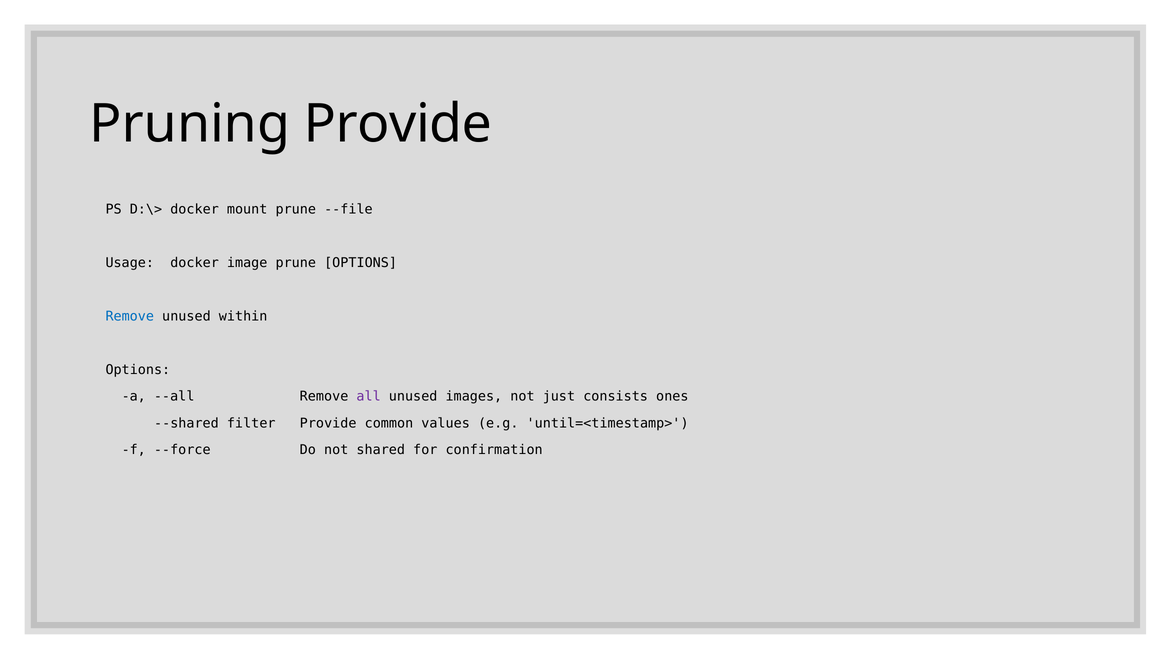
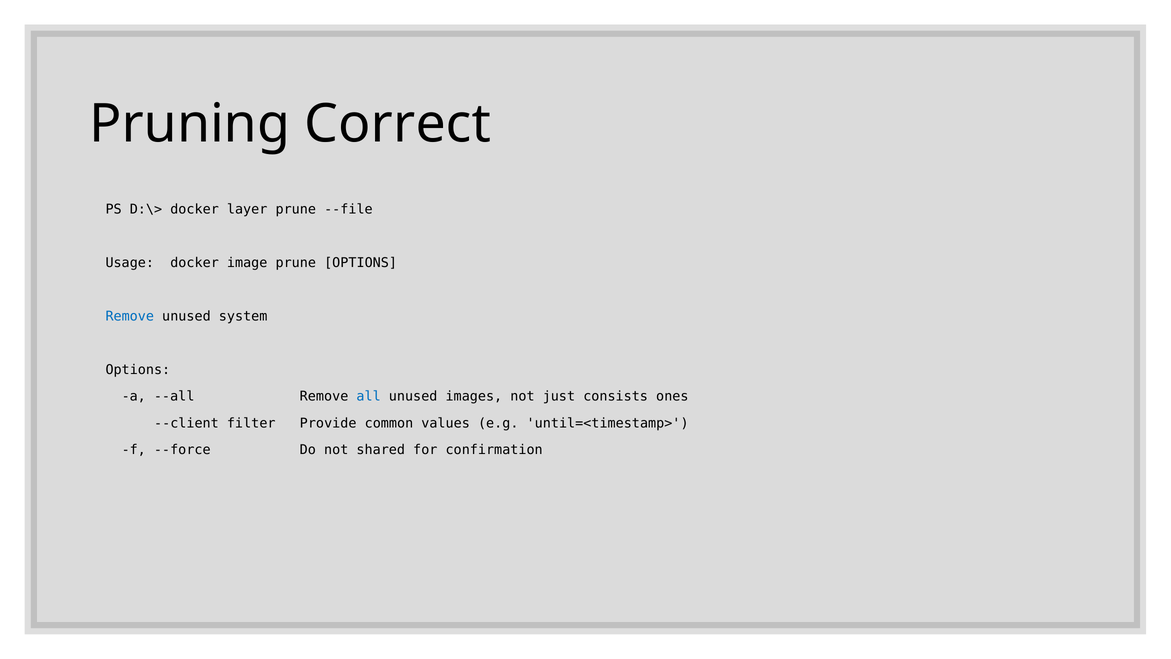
Pruning Provide: Provide -> Correct
mount: mount -> layer
within: within -> system
all colour: purple -> blue
--shared: --shared -> --client
